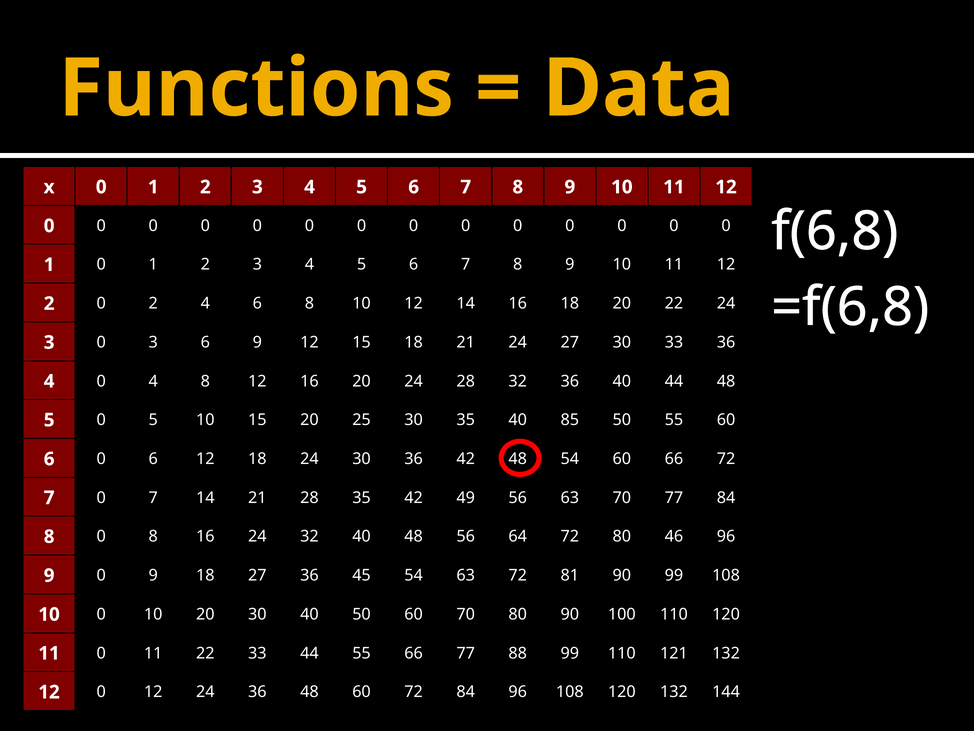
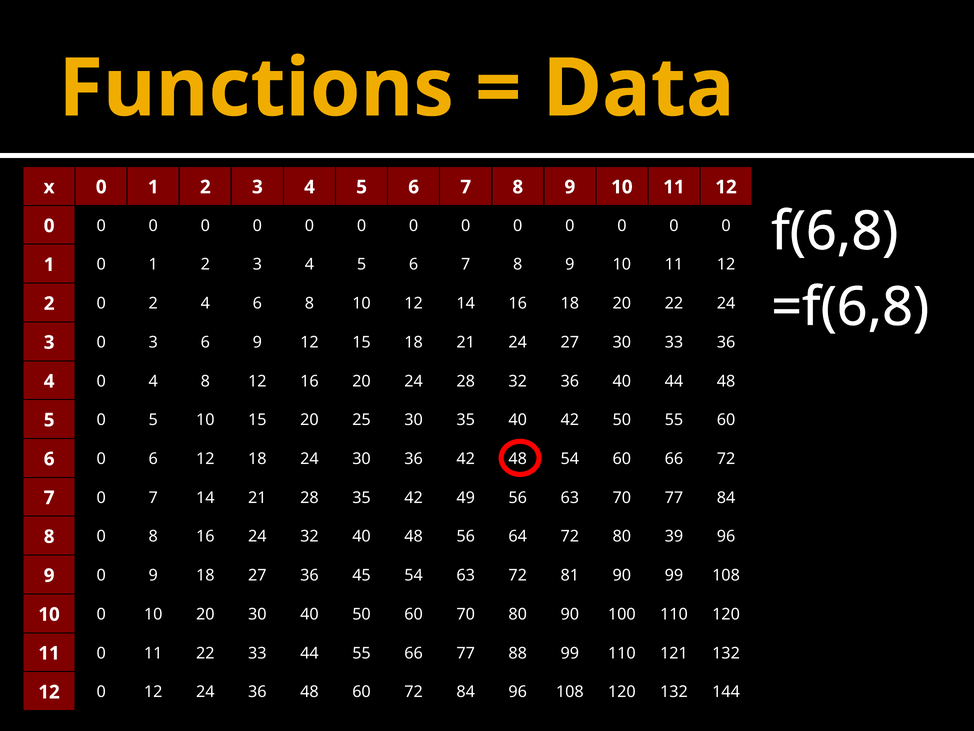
40 85: 85 -> 42
46: 46 -> 39
